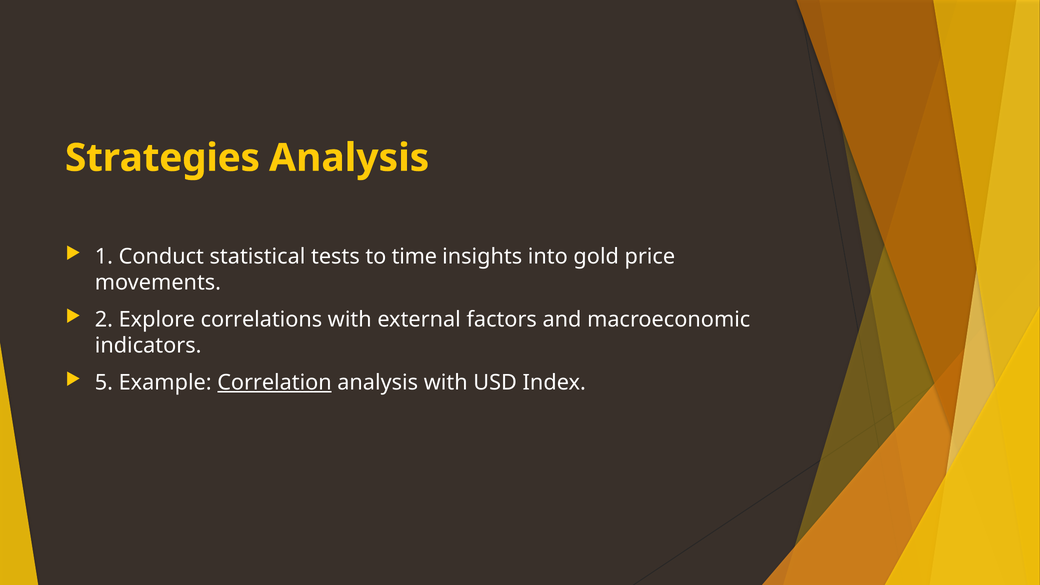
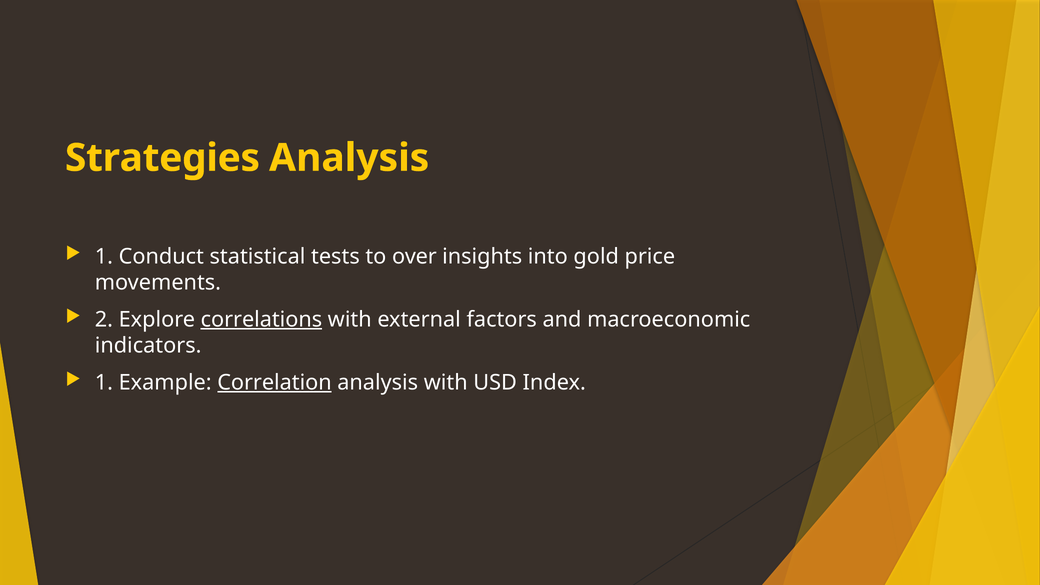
time: time -> over
correlations underline: none -> present
5 at (104, 382): 5 -> 1
